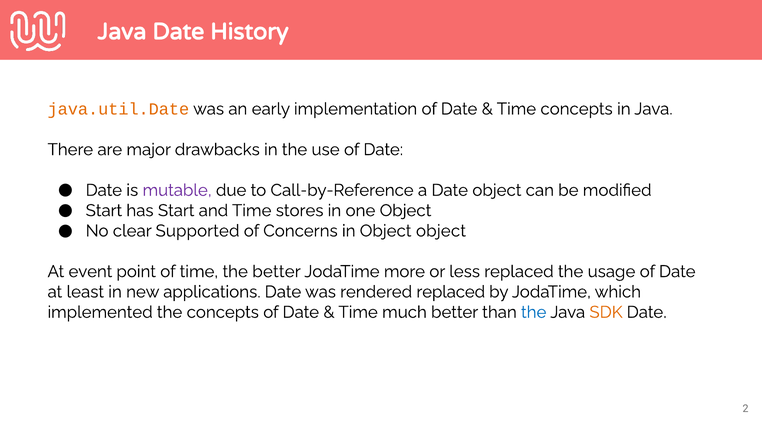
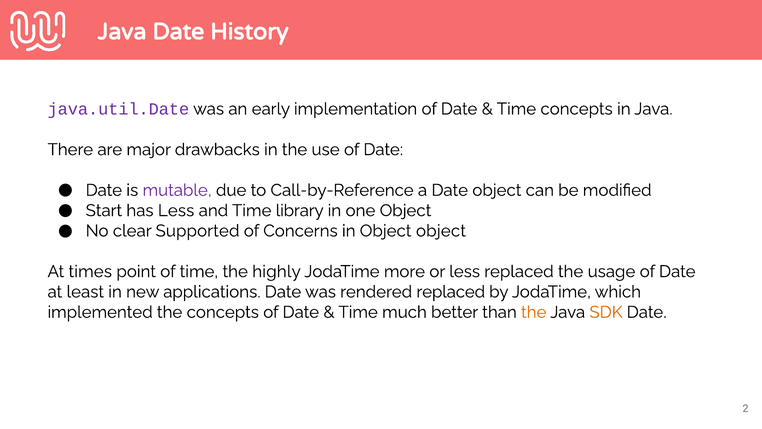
java.util.Date colour: orange -> purple
has Start: Start -> Less
stores: stores -> library
event: event -> times
the better: better -> highly
the at (534, 312) colour: blue -> orange
